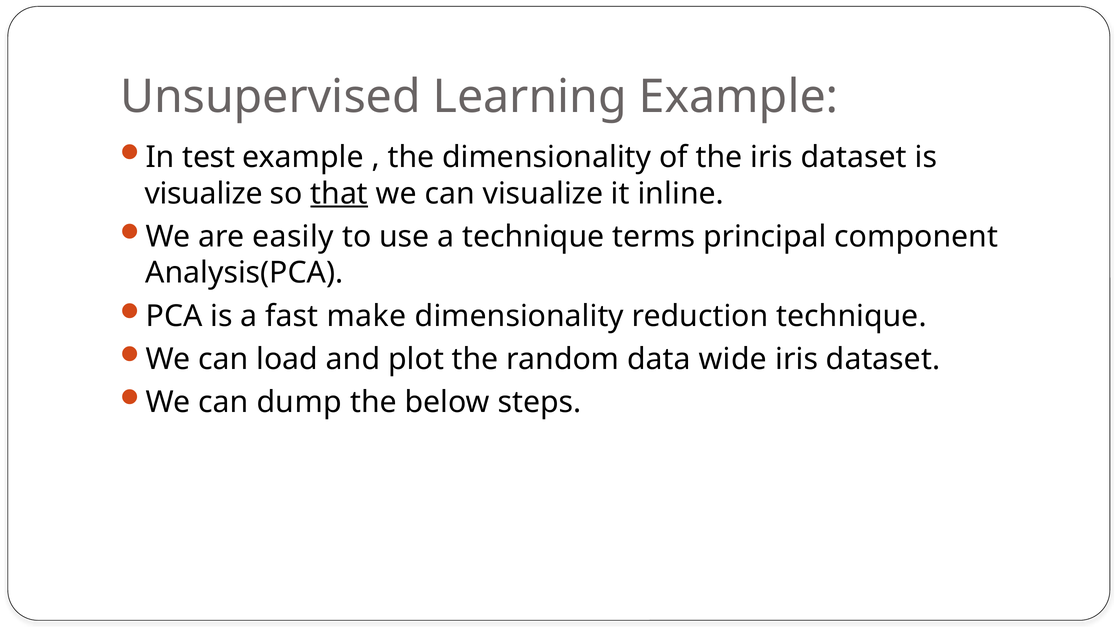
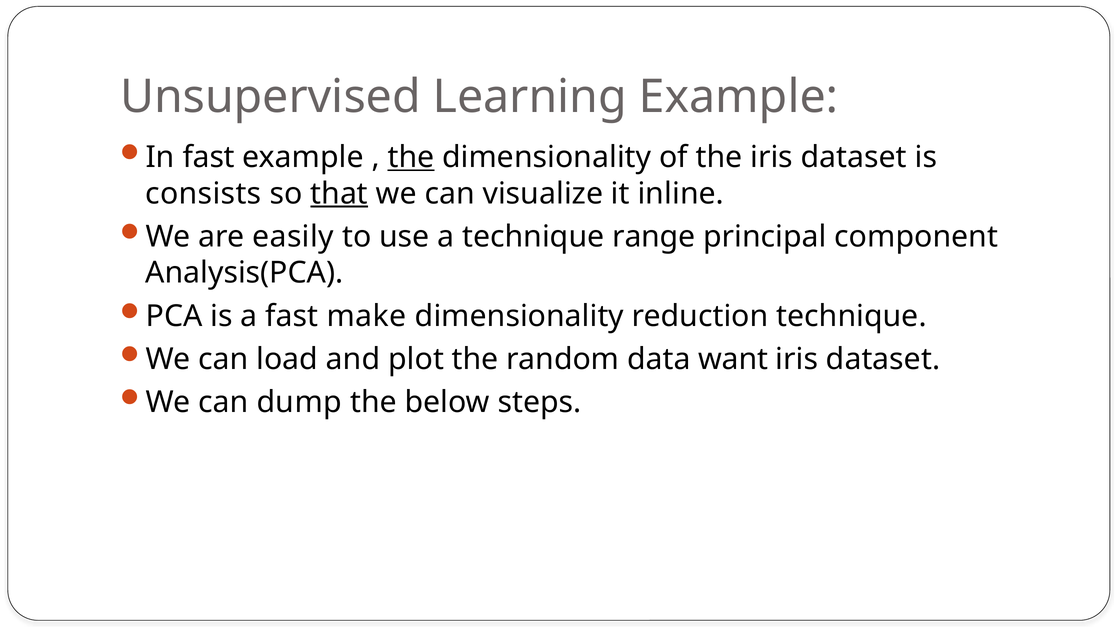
In test: test -> fast
the at (411, 157) underline: none -> present
visualize at (204, 193): visualize -> consists
terms: terms -> range
wide: wide -> want
